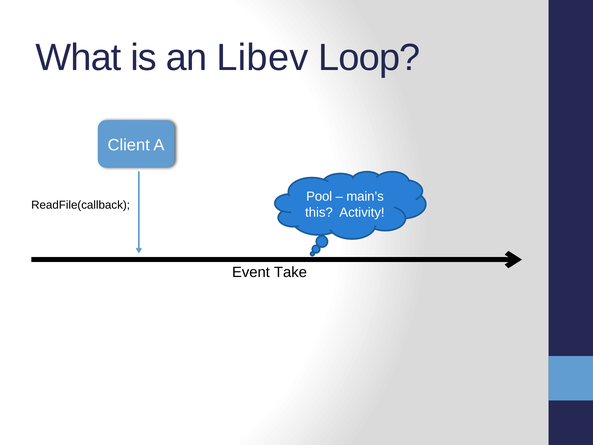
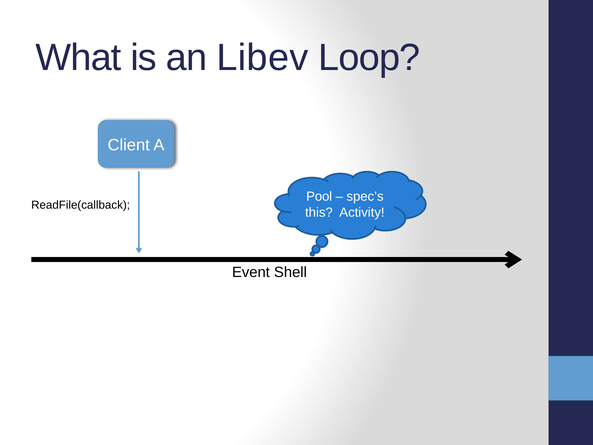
main’s: main’s -> spec’s
Take: Take -> Shell
